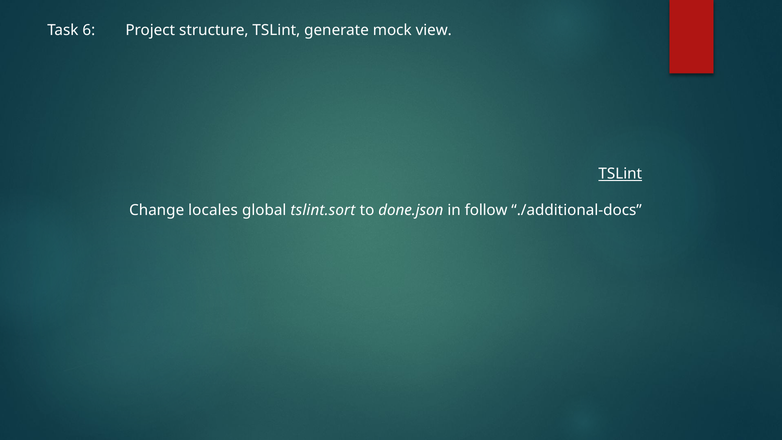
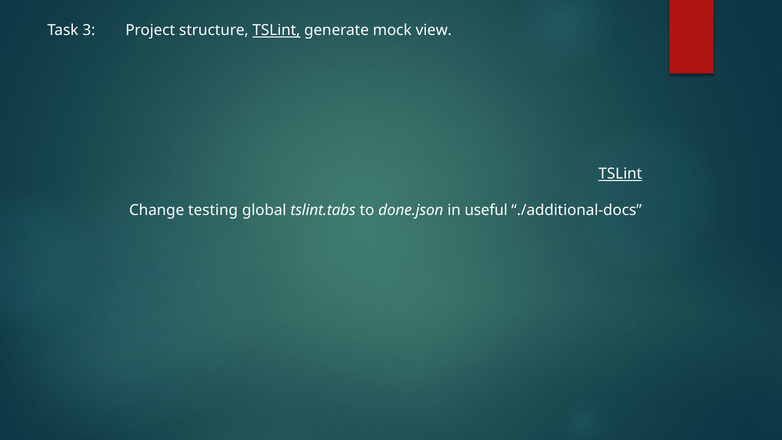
6: 6 -> 3
TSLint at (276, 30) underline: none -> present
locales: locales -> testing
tslint.sort: tslint.sort -> tslint.tabs
follow: follow -> useful
